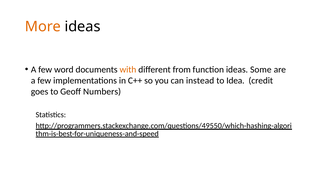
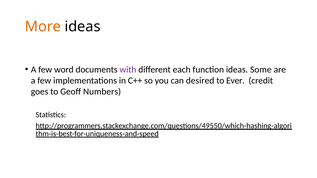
with colour: orange -> purple
from: from -> each
instead: instead -> desired
Idea: Idea -> Ever
